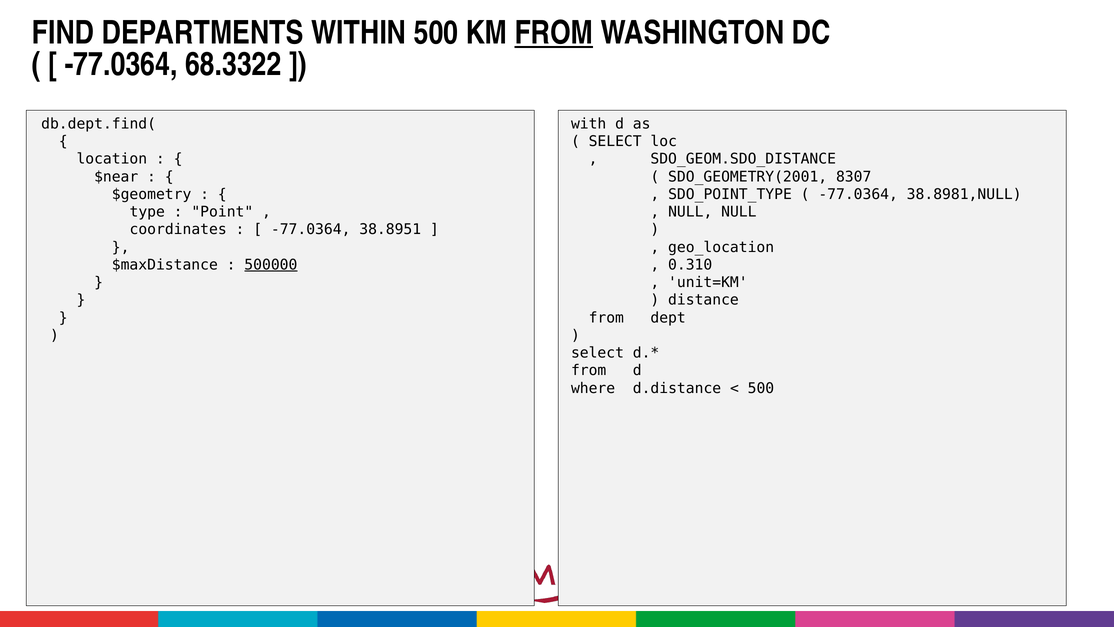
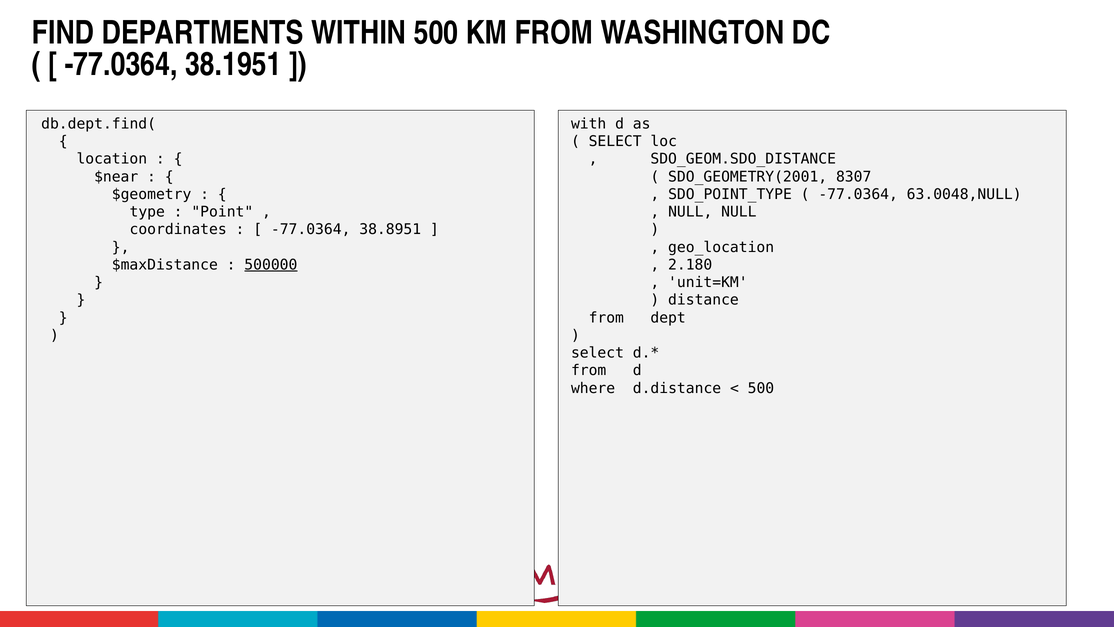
FROM at (554, 33) underline: present -> none
68.3322: 68.3322 -> 38.1951
38.8981,NULL: 38.8981,NULL -> 63.0048,NULL
0.310: 0.310 -> 2.180
